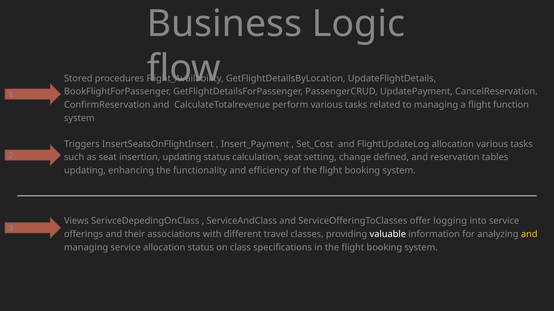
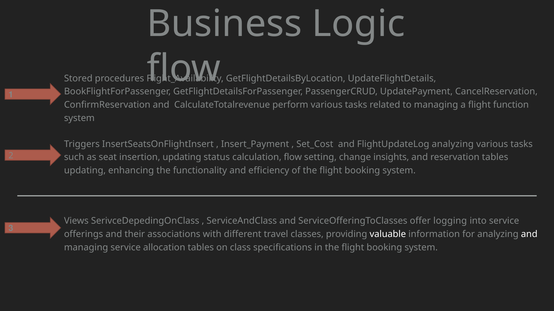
FlightUpdateLog allocation: allocation -> analyzing
calculation seat: seat -> flow
defined: defined -> insights
and at (529, 235) colour: yellow -> white
allocation status: status -> tables
